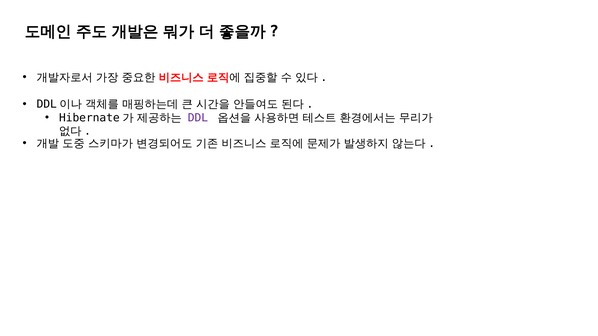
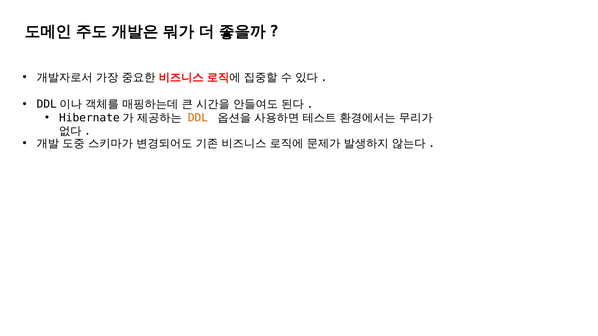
DDL colour: purple -> orange
